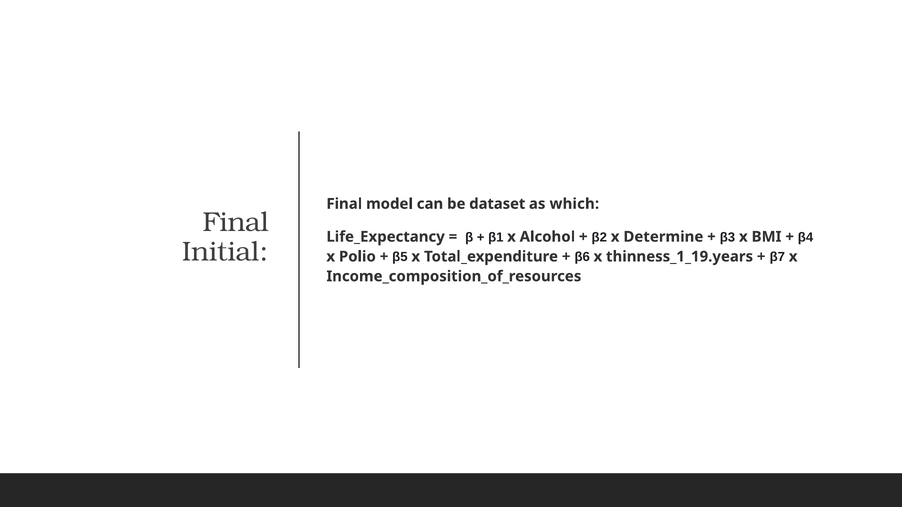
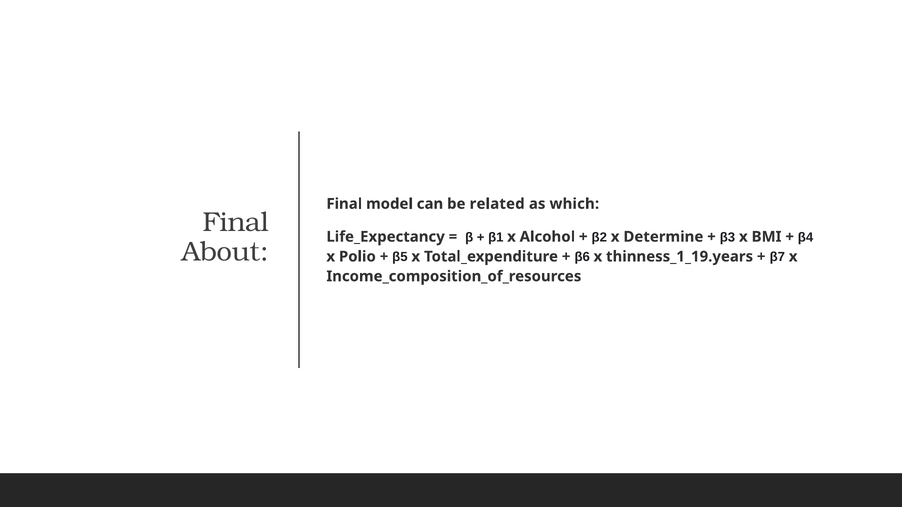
dataset: dataset -> related
Initial: Initial -> About
